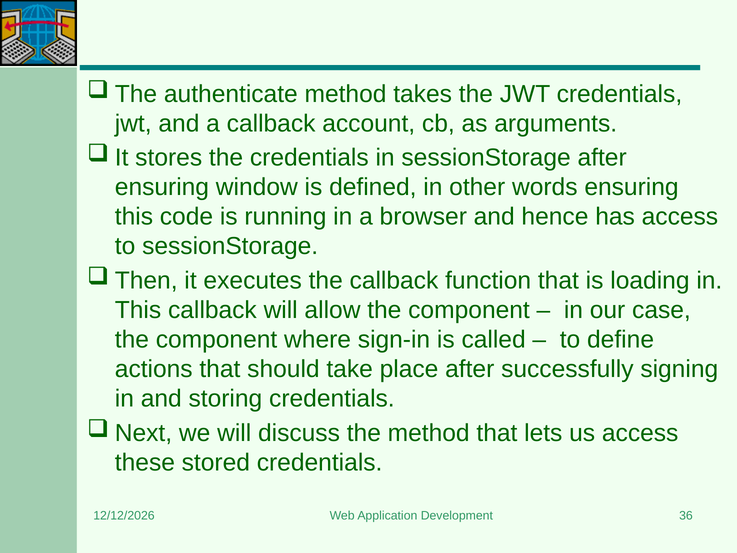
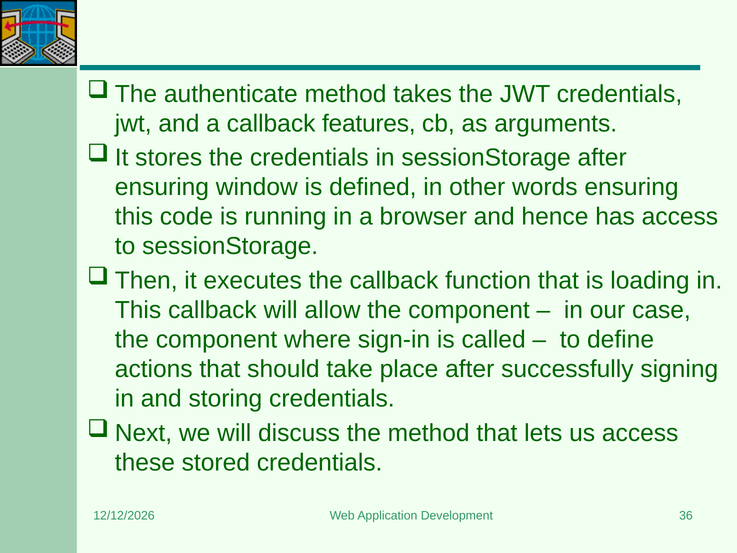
account: account -> features
